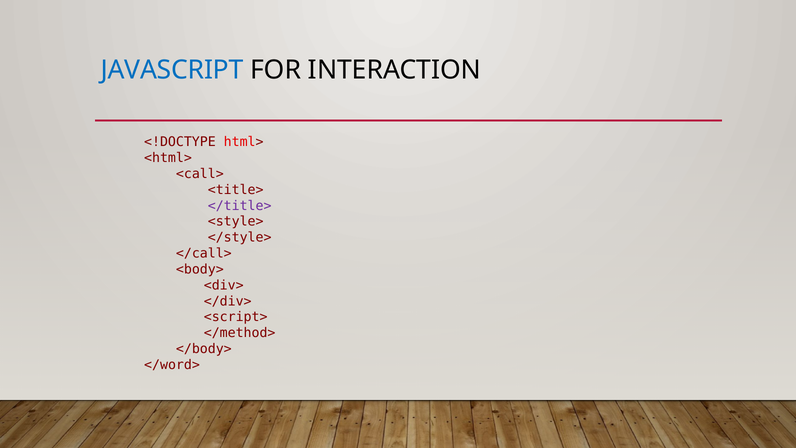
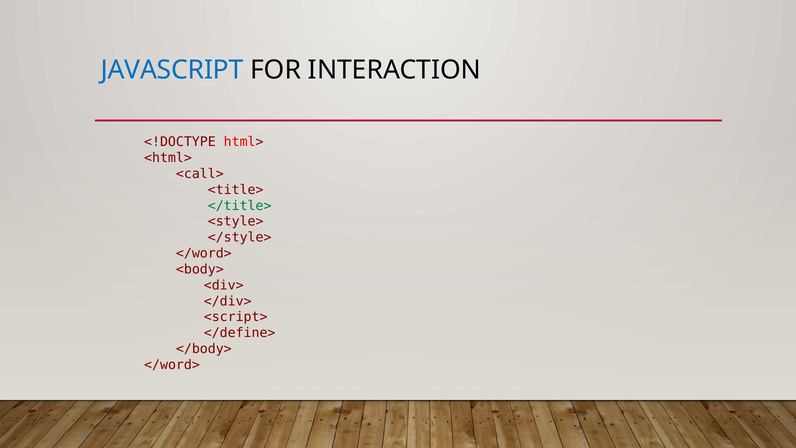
</title> colour: purple -> green
</call> at (204, 253): </call> -> </word>
</method>: </method> -> </define>
